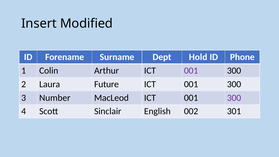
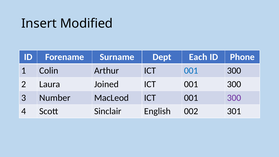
Hold: Hold -> Each
001 at (191, 71) colour: purple -> blue
Future: Future -> Joined
